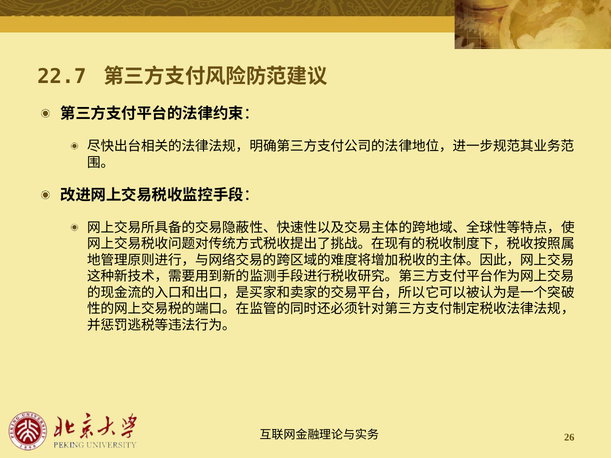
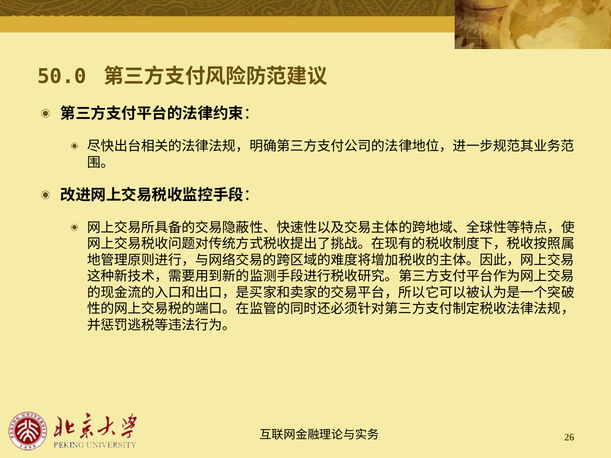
22.7: 22.7 -> 50.0
